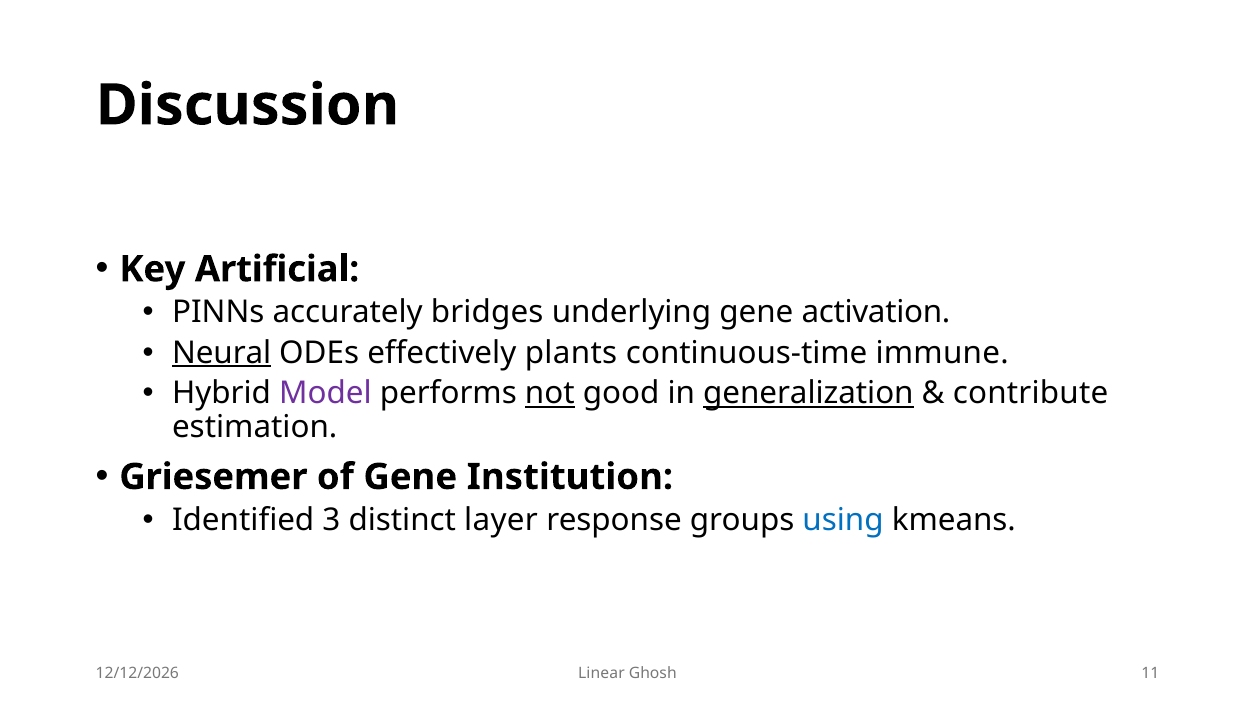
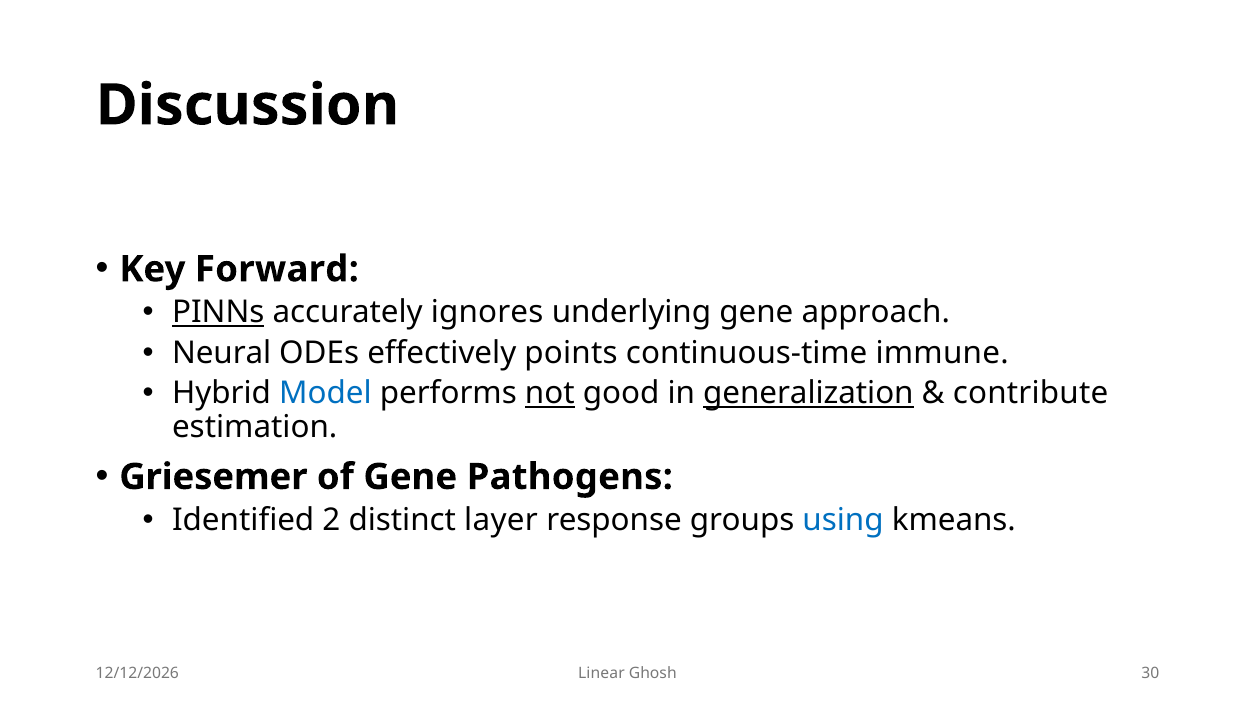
Artificial: Artificial -> Forward
PINNs underline: none -> present
bridges: bridges -> ignores
activation: activation -> approach
Neural underline: present -> none
plants: plants -> points
Model colour: purple -> blue
Institution: Institution -> Pathogens
3: 3 -> 2
11: 11 -> 30
